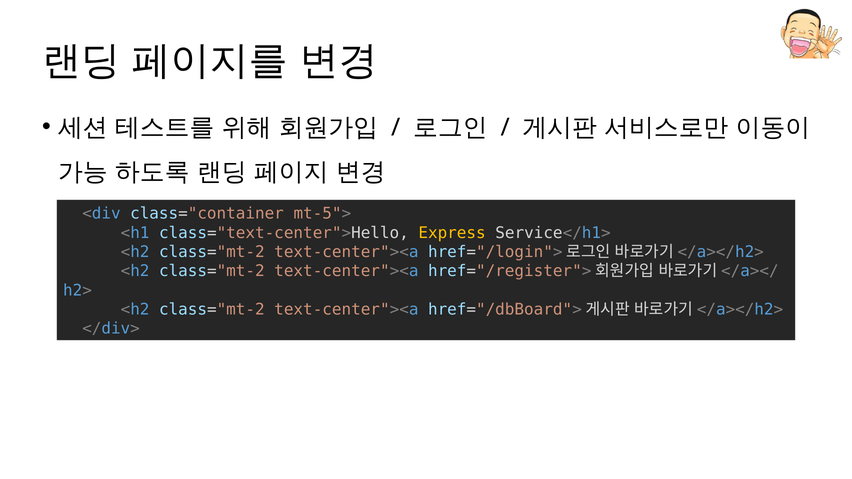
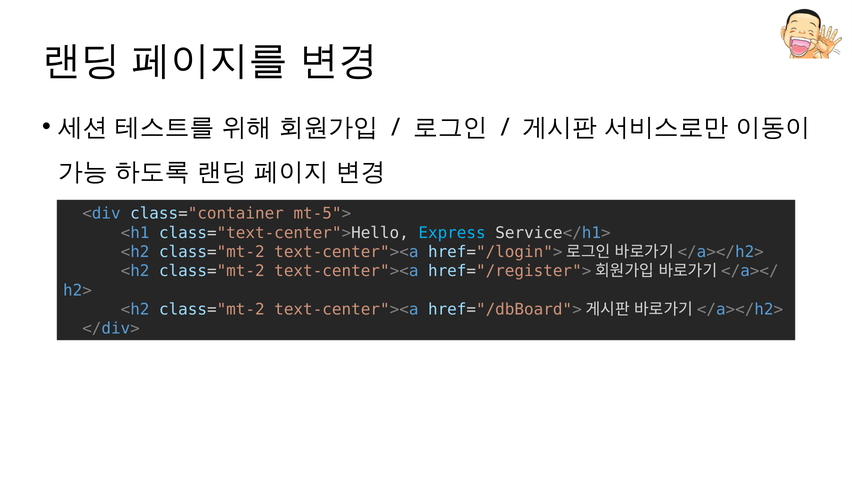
Express colour: yellow -> light blue
